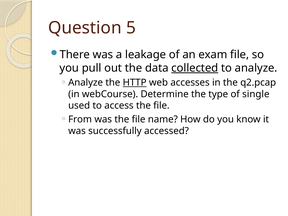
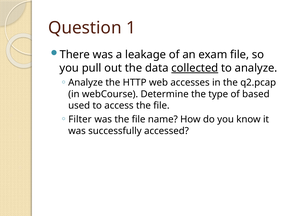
5: 5 -> 1
HTTP underline: present -> none
single: single -> based
From: From -> Filter
